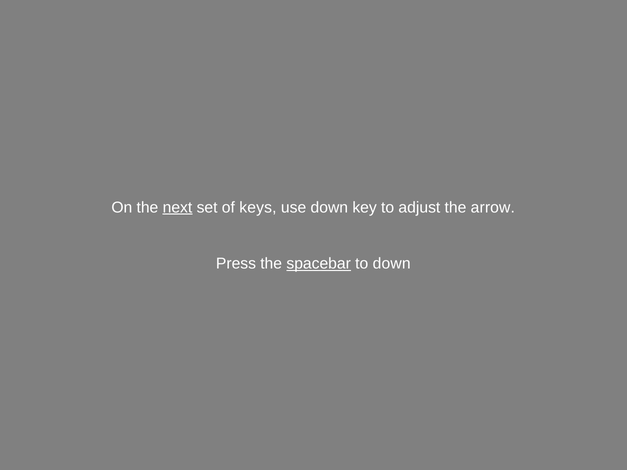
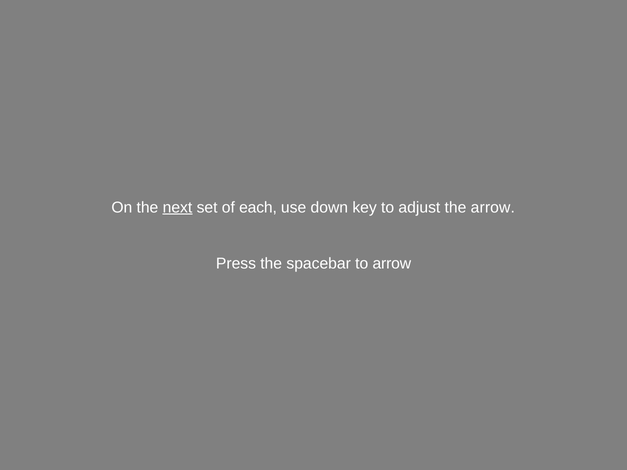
keys: keys -> each
spacebar underline: present -> none
to down: down -> arrow
